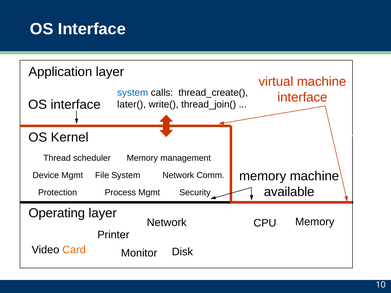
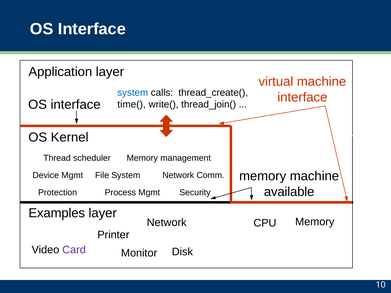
later(: later( -> time(
Operating: Operating -> Examples
Card colour: orange -> purple
